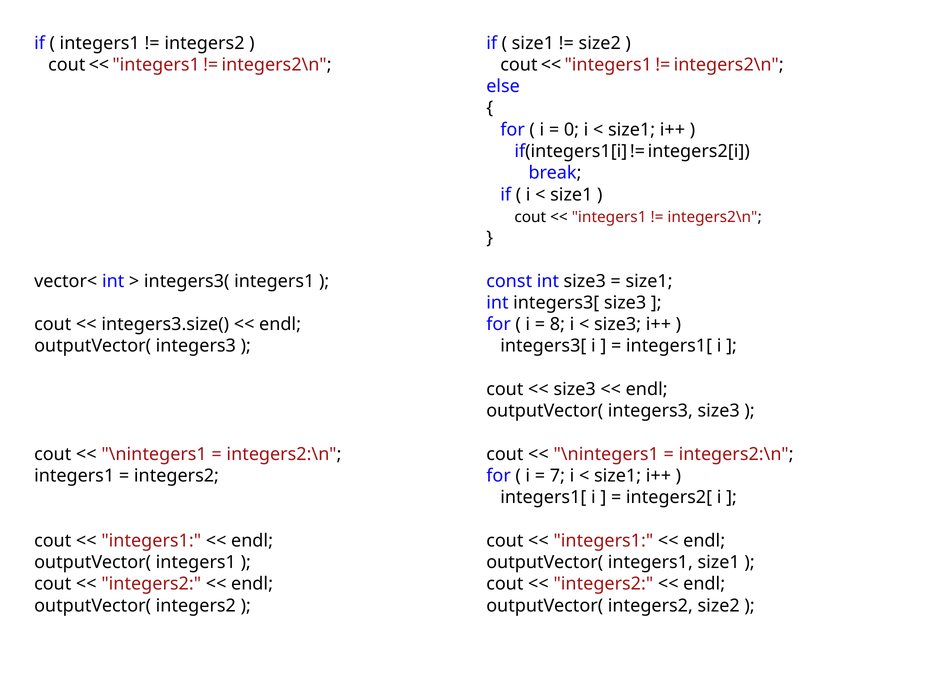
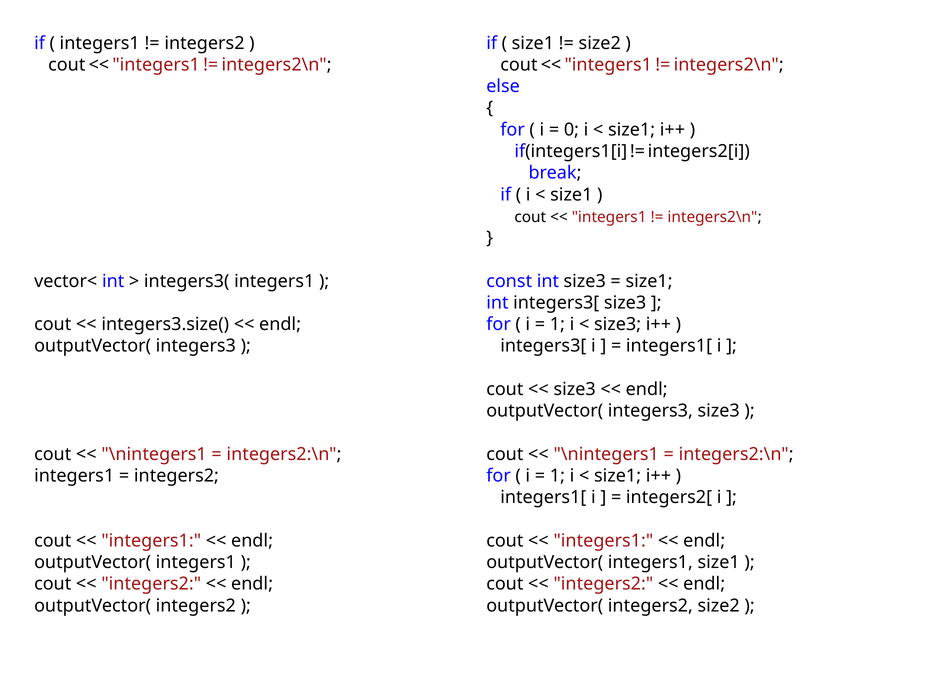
8 at (557, 324): 8 -> 1
7 at (557, 475): 7 -> 1
